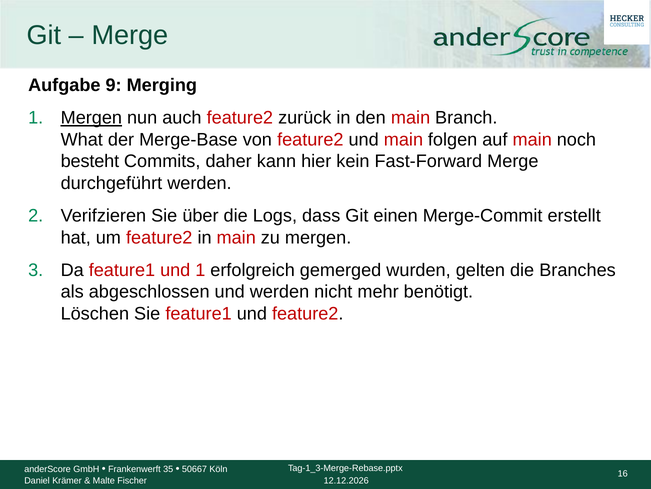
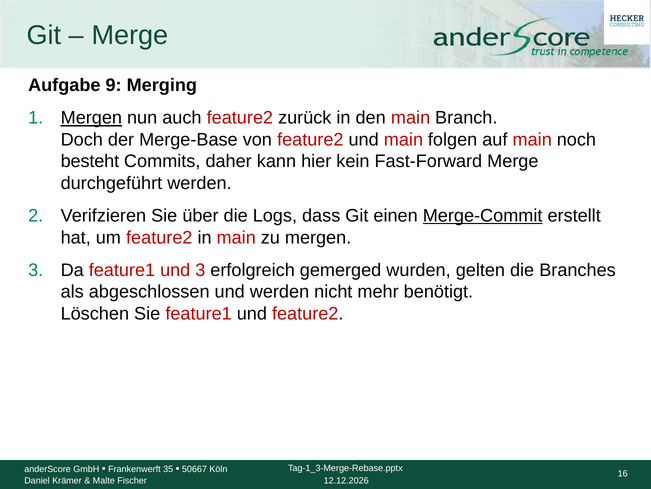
What: What -> Doch
Merge-Commit underline: none -> present
und 1: 1 -> 3
